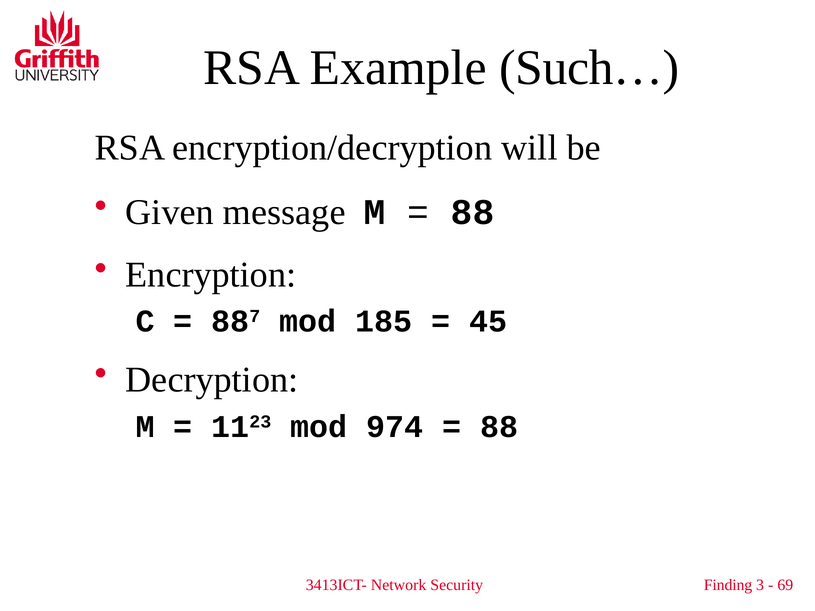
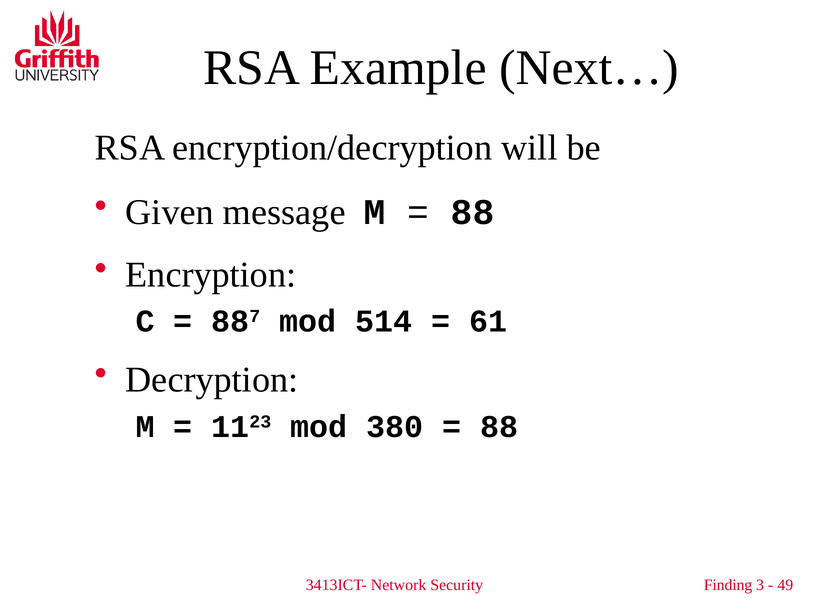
Such…: Such… -> Next…
185: 185 -> 514
45: 45 -> 61
974: 974 -> 380
69: 69 -> 49
